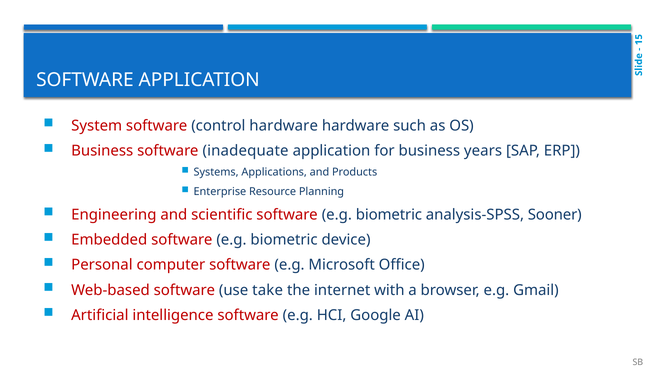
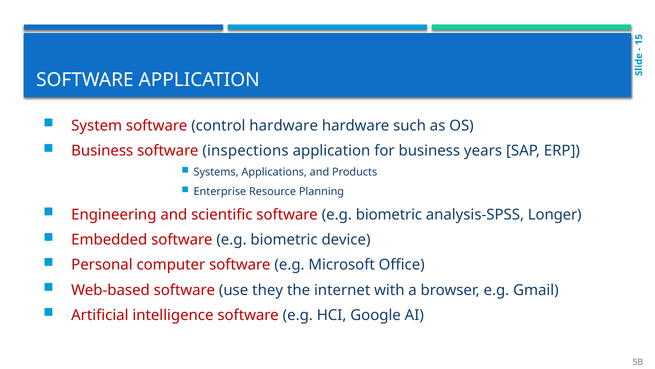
inadequate: inadequate -> inspections
Sooner: Sooner -> Longer
take: take -> they
